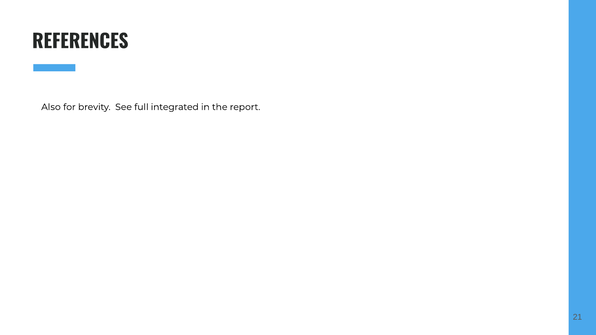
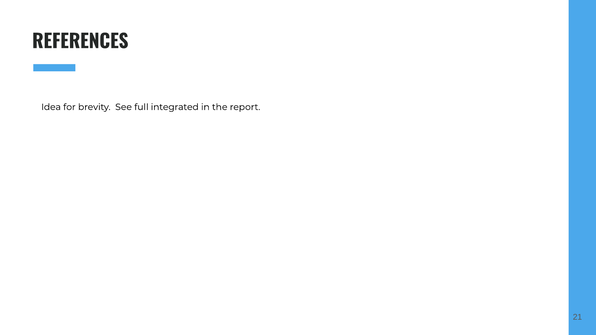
Also: Also -> Idea
